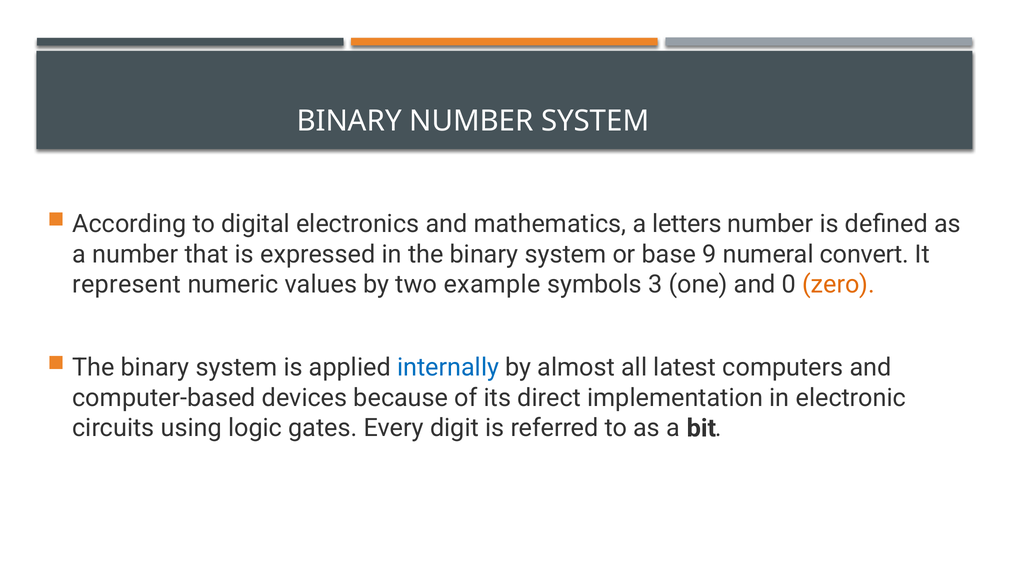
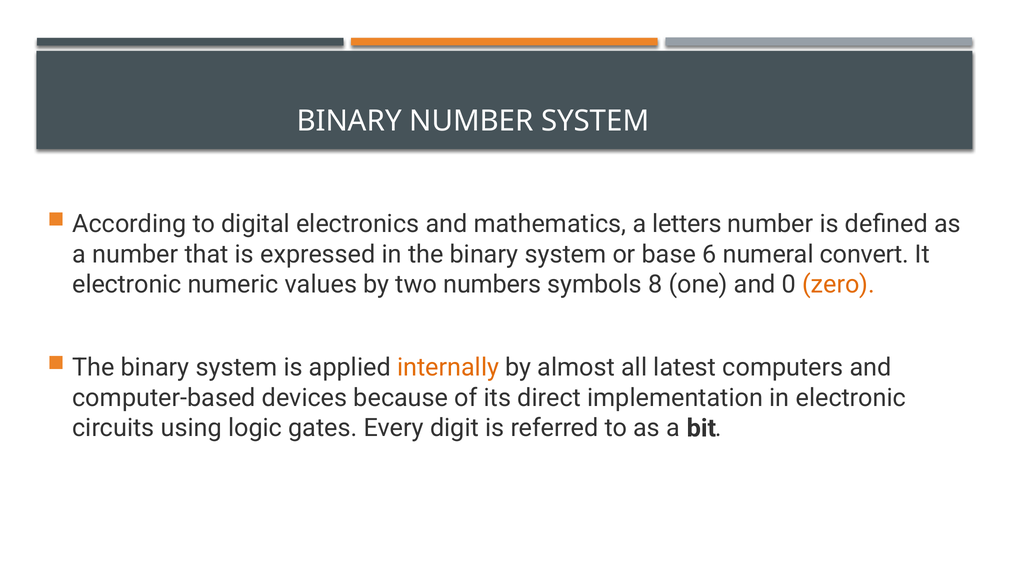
9: 9 -> 6
represent at (127, 285): represent -> electronic
example: example -> numbers
3: 3 -> 8
internally colour: blue -> orange
